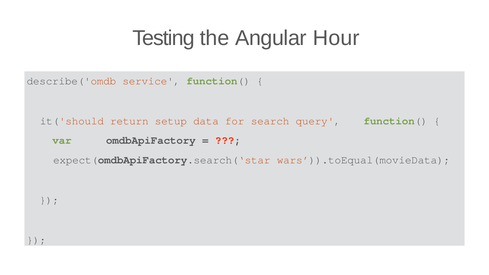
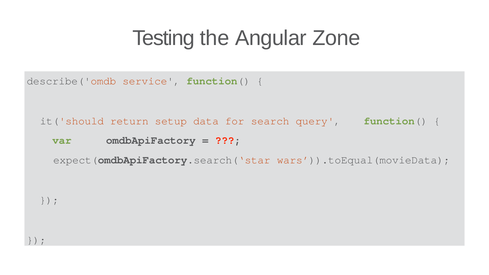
Hour: Hour -> Zone
